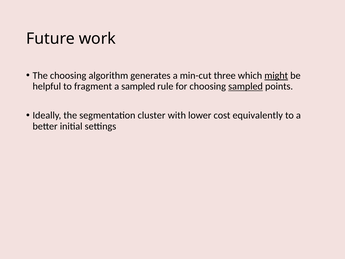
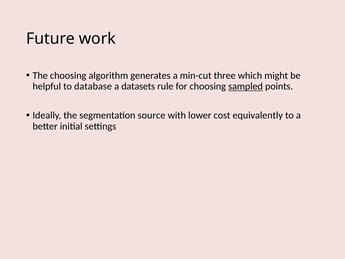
might underline: present -> none
fragment: fragment -> database
a sampled: sampled -> datasets
cluster: cluster -> source
